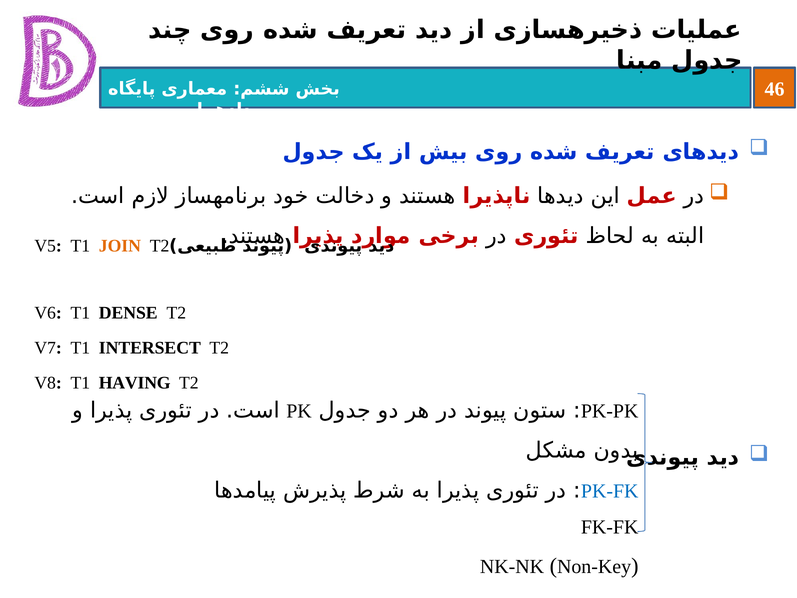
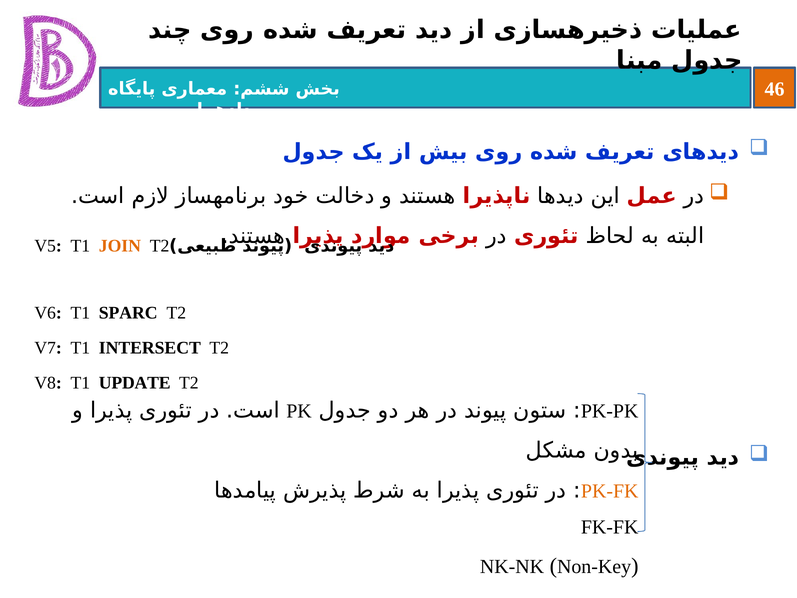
DENSE: DENSE -> SPARC
HAVING: HAVING -> UPDATE
PK-FK colour: blue -> orange
